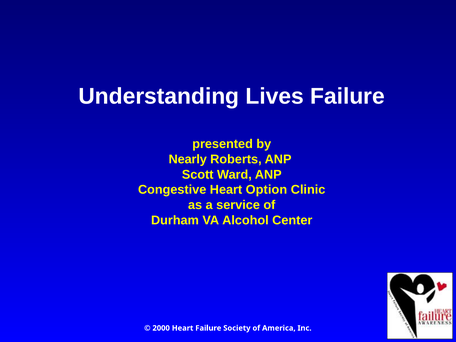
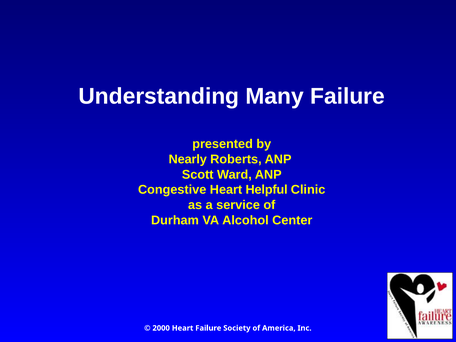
Lives: Lives -> Many
Option: Option -> Helpful
